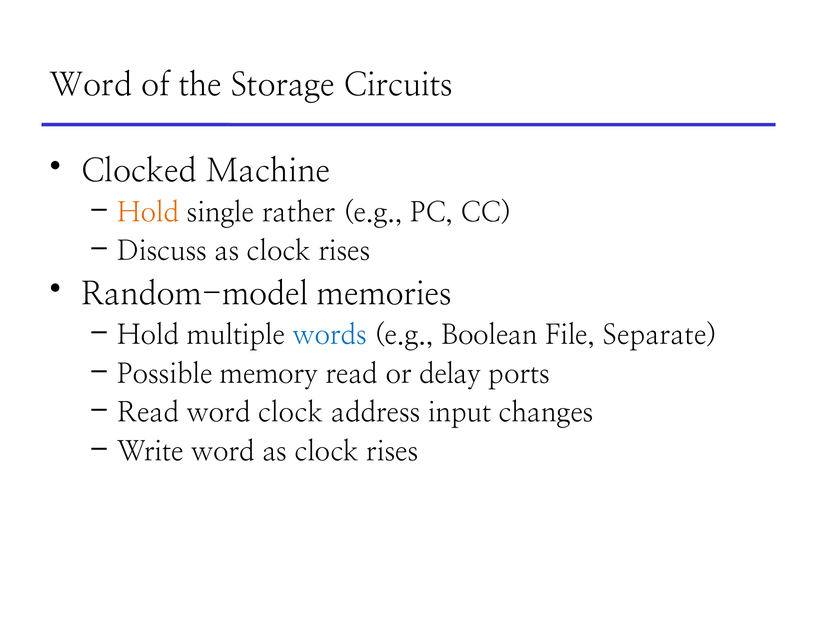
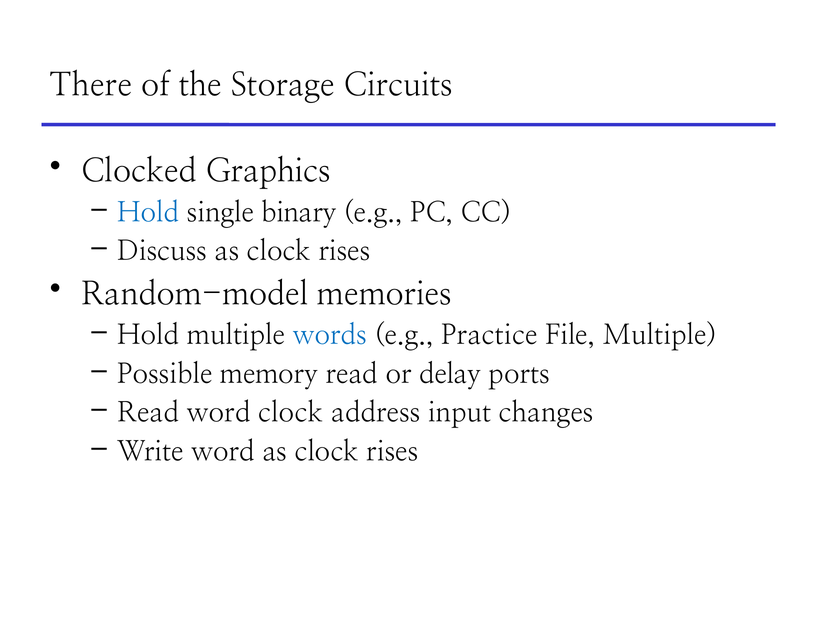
Word at (91, 85): Word -> There
Machine: Machine -> Graphics
Hold at (148, 212) colour: orange -> blue
rather: rather -> binary
Boolean: Boolean -> Practice
File Separate: Separate -> Multiple
